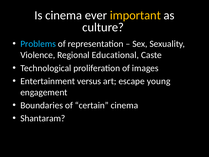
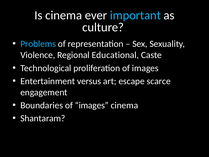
important colour: yellow -> light blue
young: young -> scarce
Boundaries of certain: certain -> images
